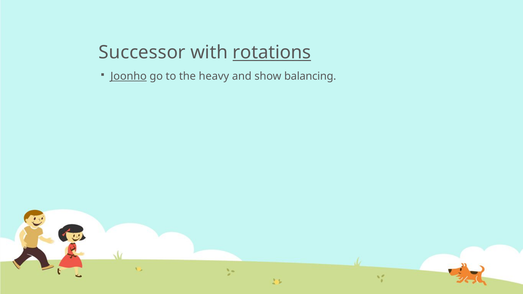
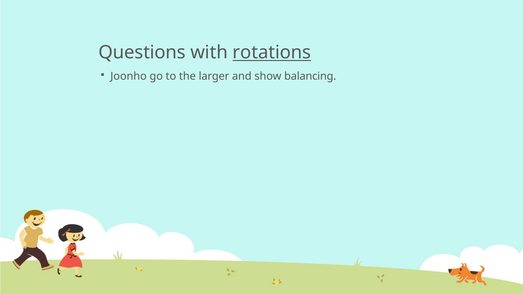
Successor: Successor -> Questions
Joonho underline: present -> none
heavy: heavy -> larger
